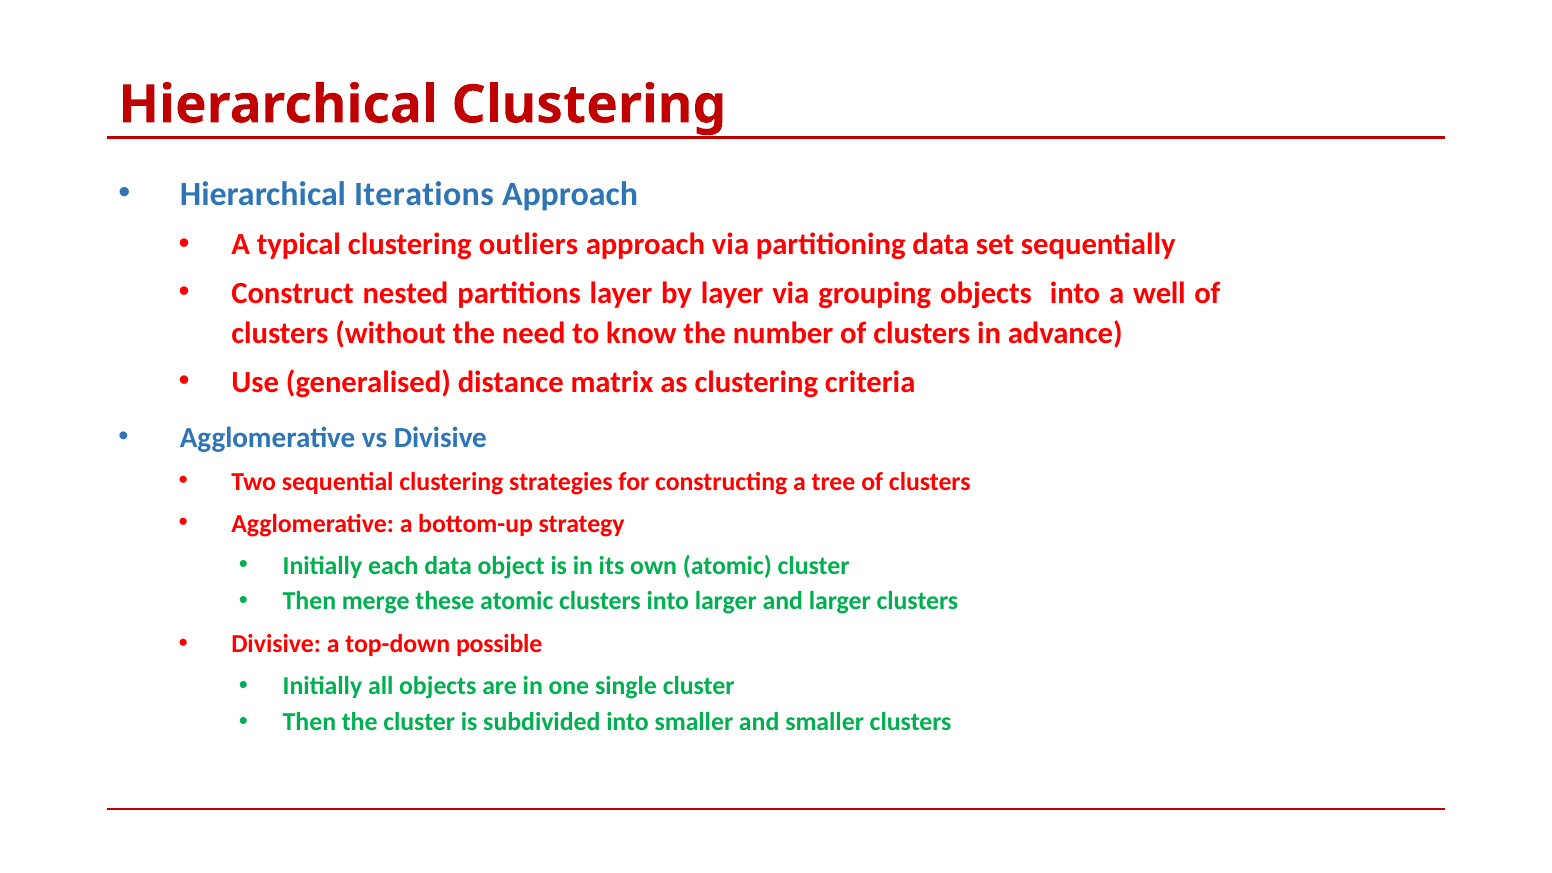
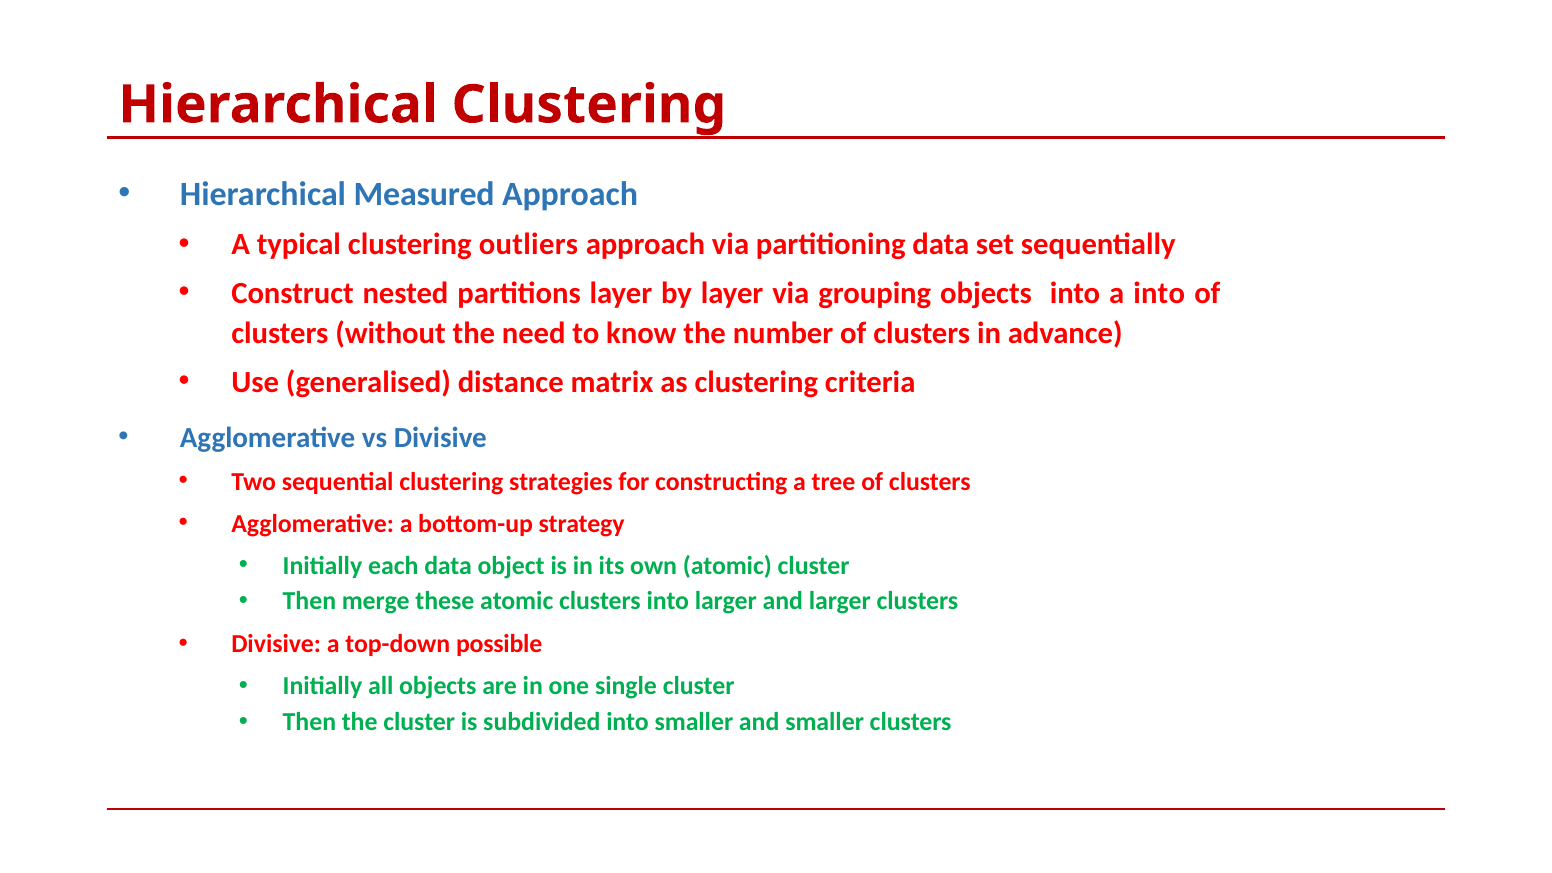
Iterations: Iterations -> Measured
a well: well -> into
